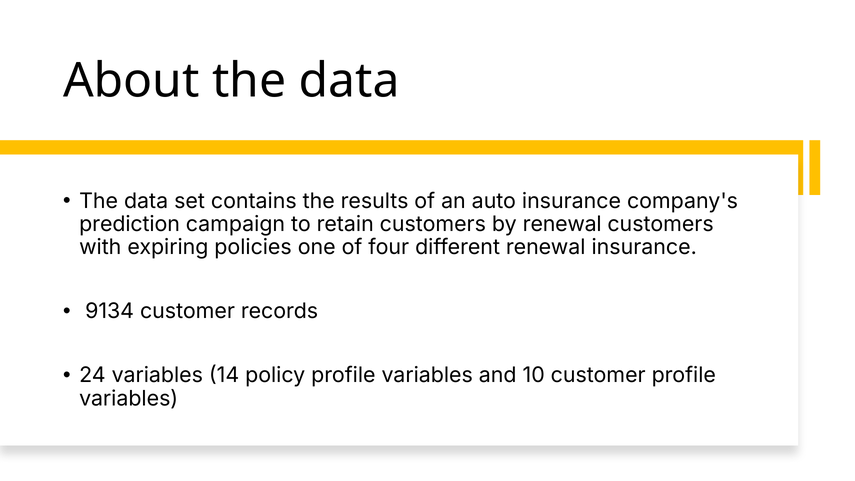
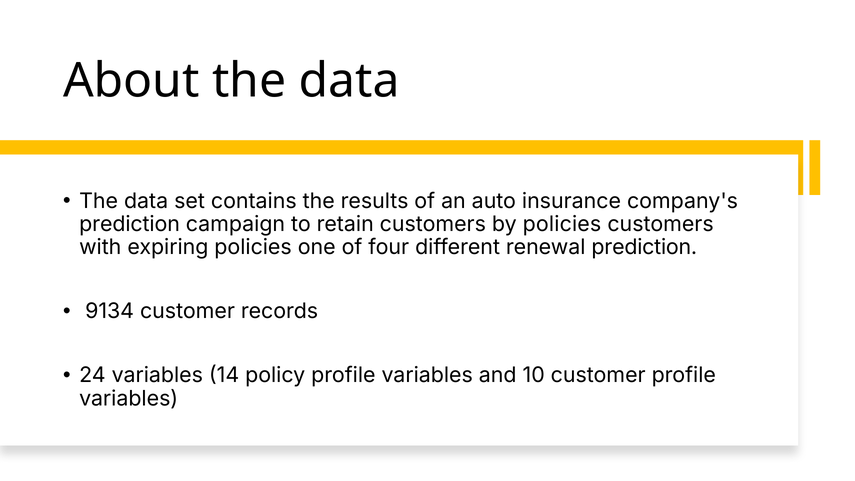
by renewal: renewal -> policies
renewal insurance: insurance -> prediction
